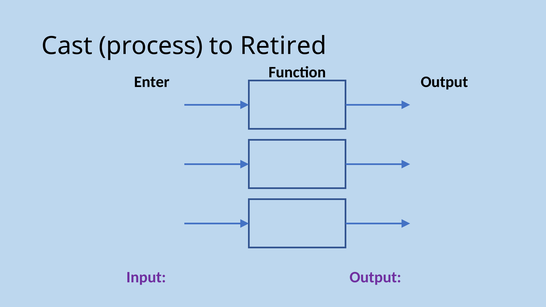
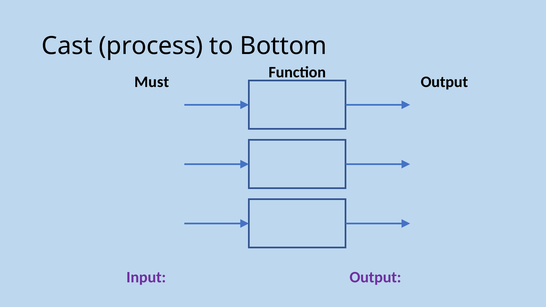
Retired: Retired -> Bottom
Enter: Enter -> Must
